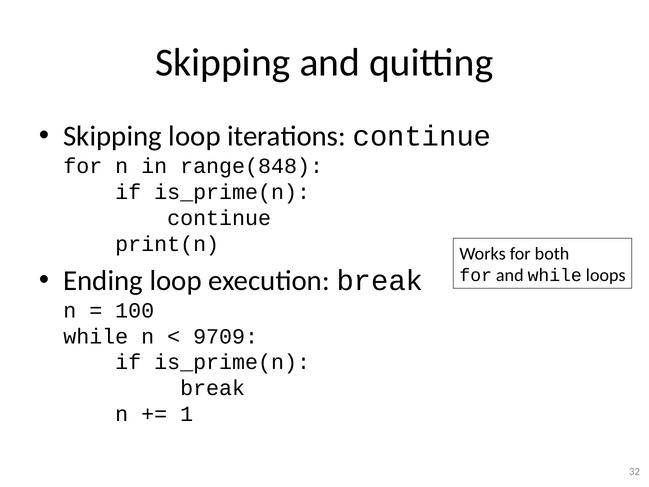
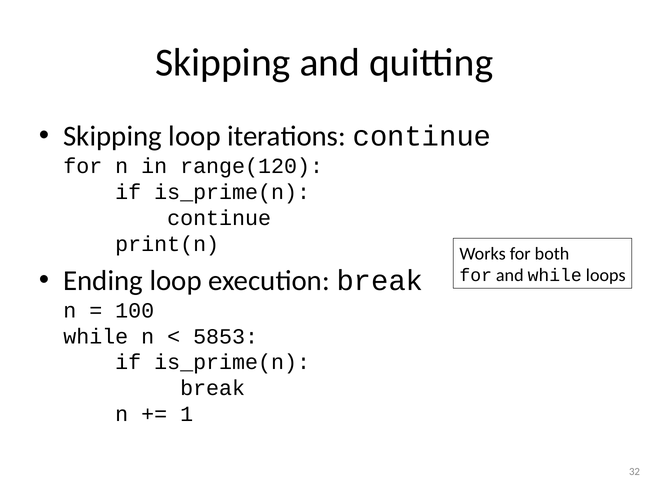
range(848: range(848 -> range(120
9709: 9709 -> 5853
